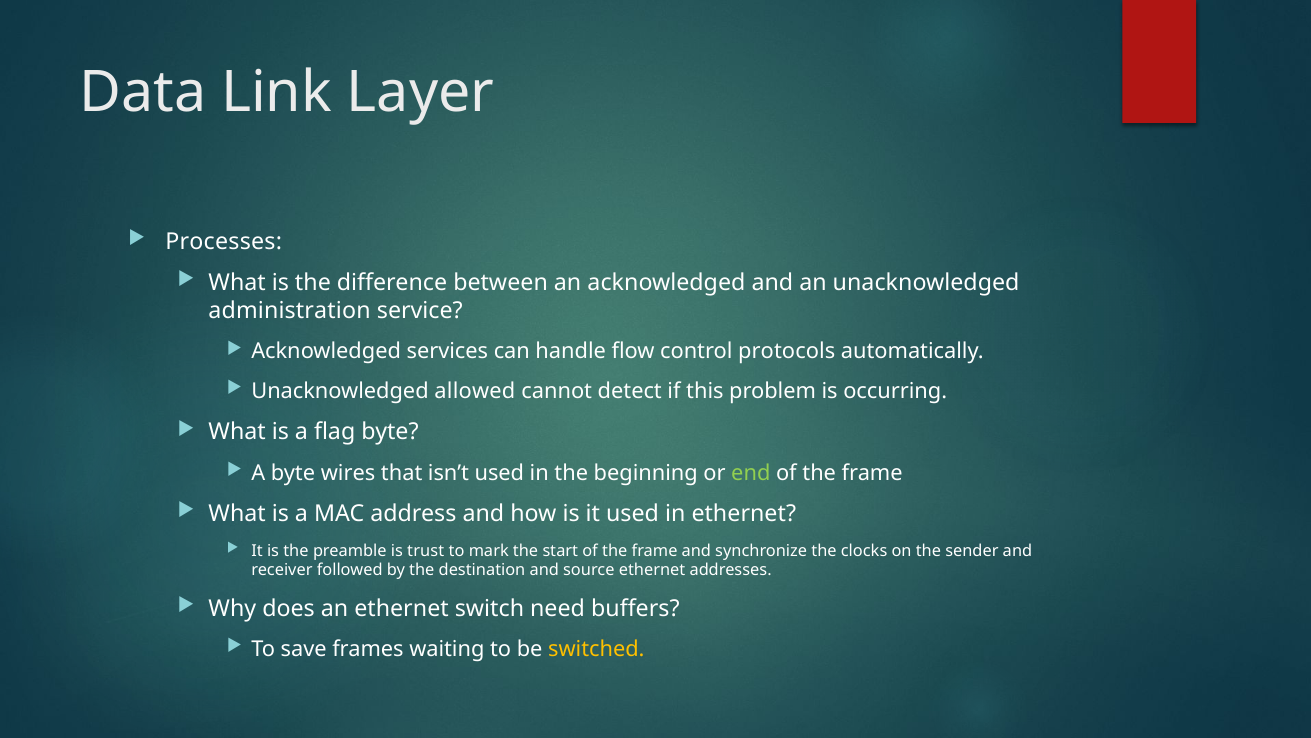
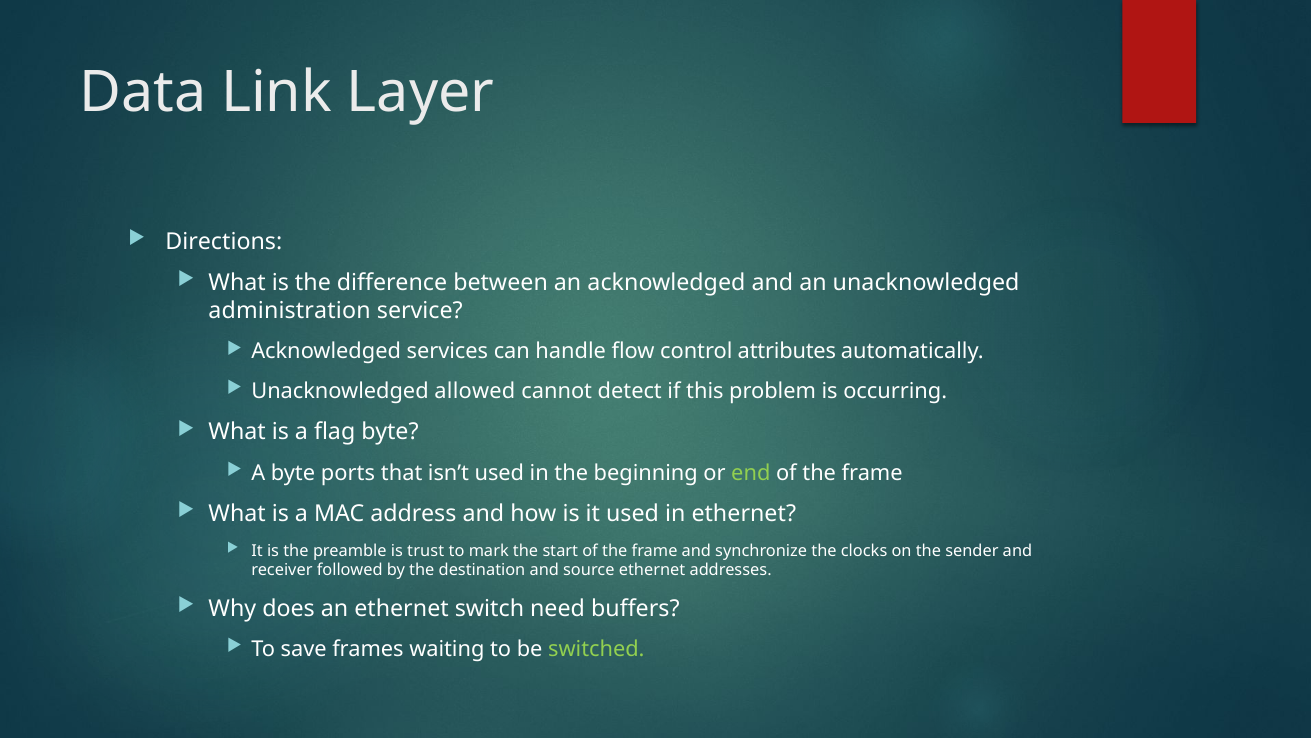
Processes: Processes -> Directions
protocols: protocols -> attributes
wires: wires -> ports
switched colour: yellow -> light green
